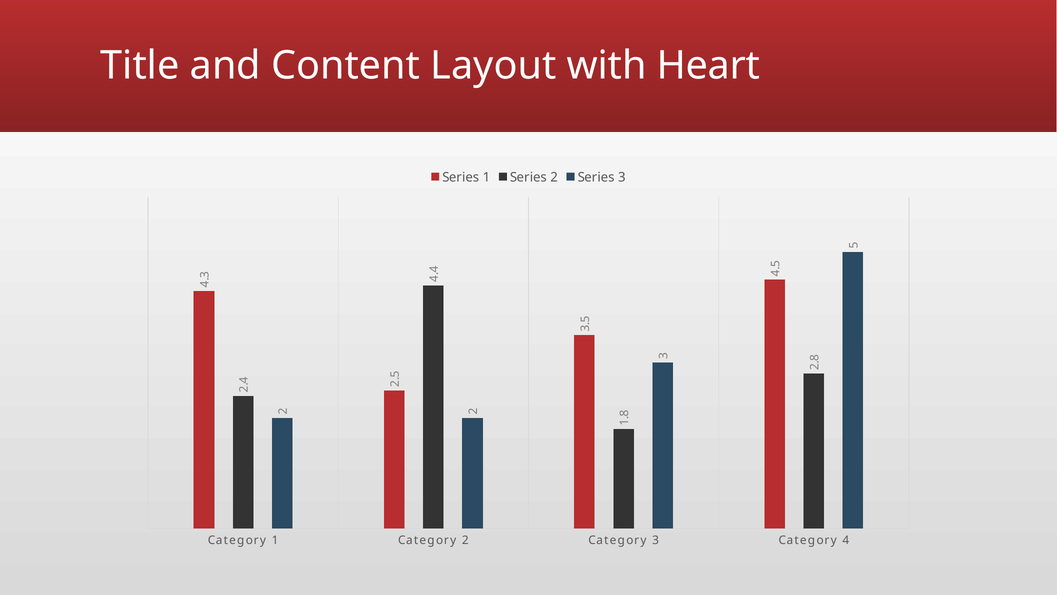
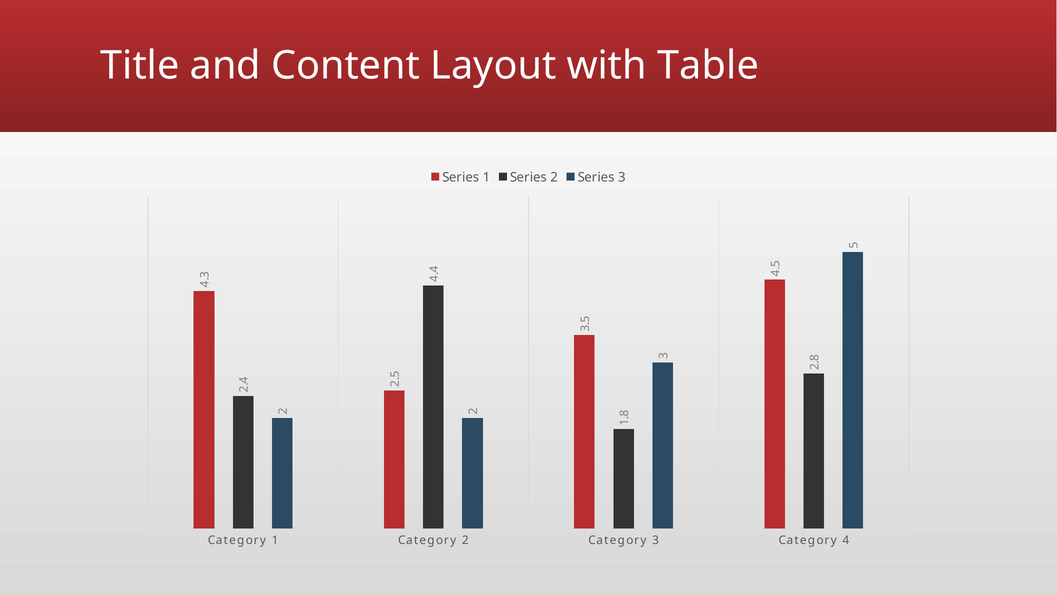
Heart: Heart -> Table
